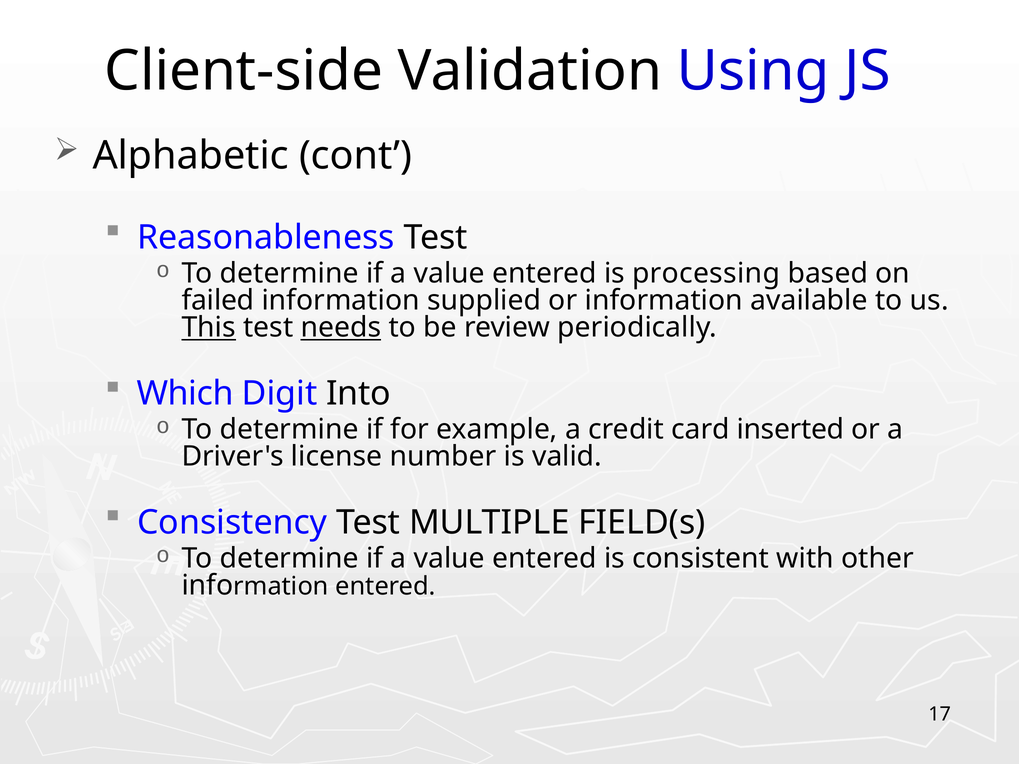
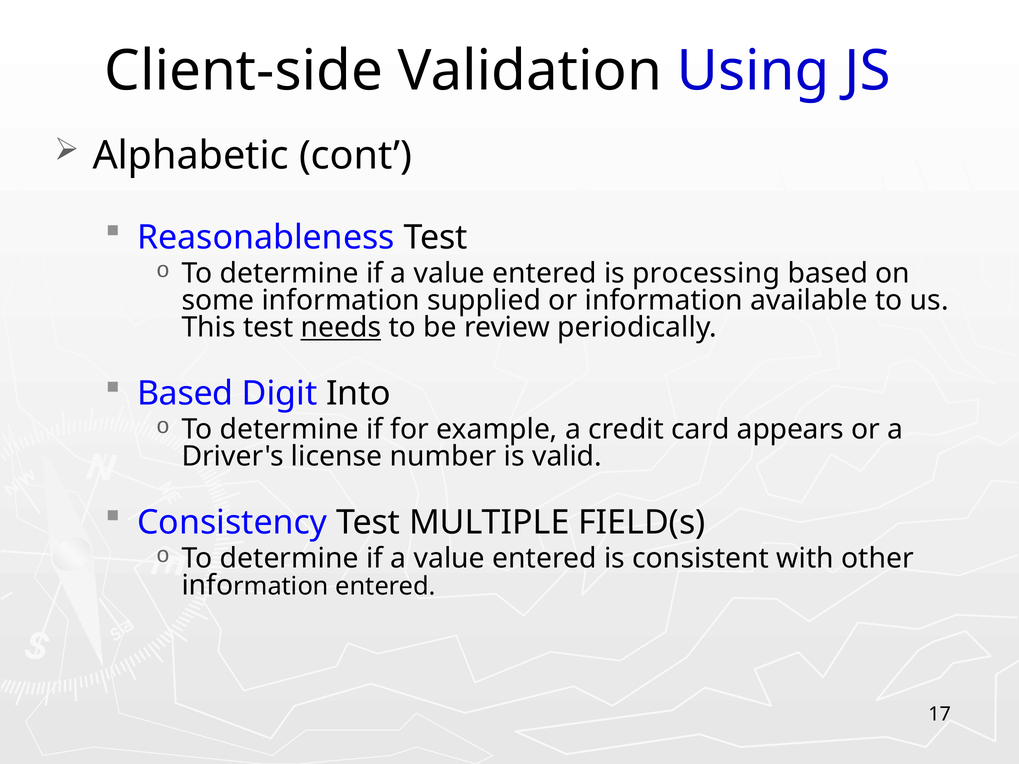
failed: failed -> some
This underline: present -> none
Which at (185, 394): Which -> Based
inserted: inserted -> appears
